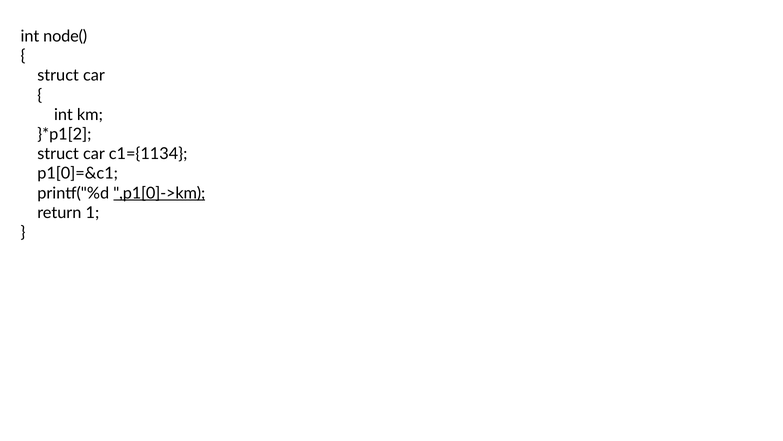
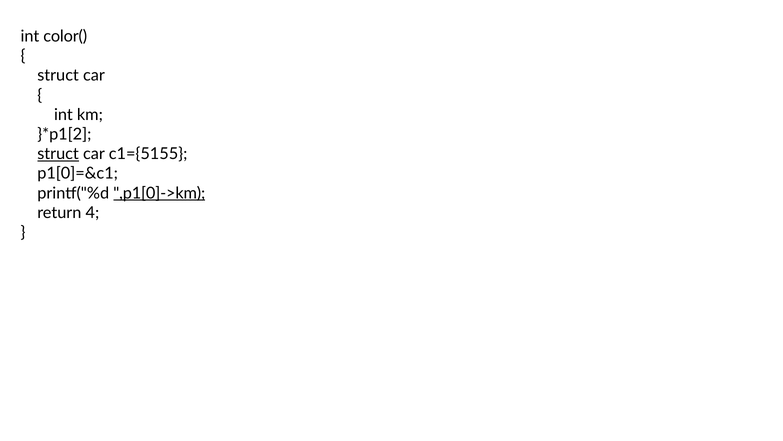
node(: node( -> color(
struct at (58, 154) underline: none -> present
c1={1134: c1={1134 -> c1={5155
1: 1 -> 4
